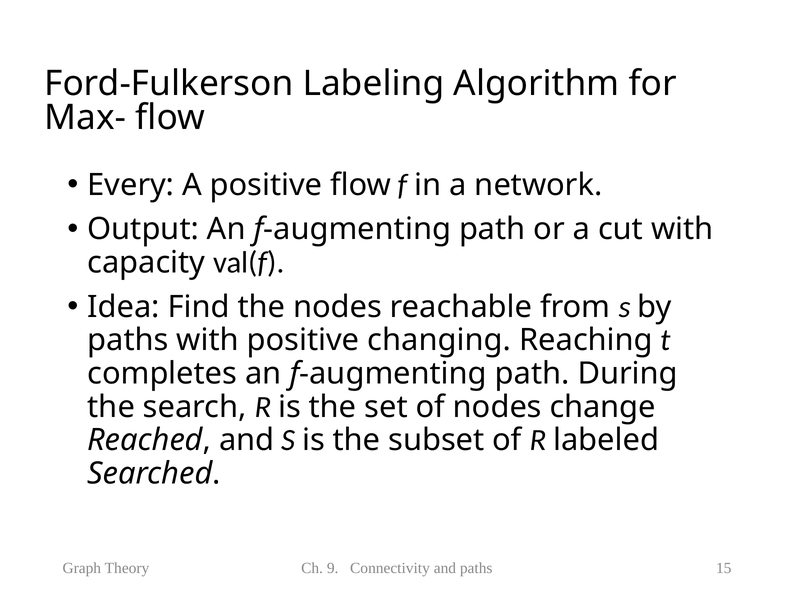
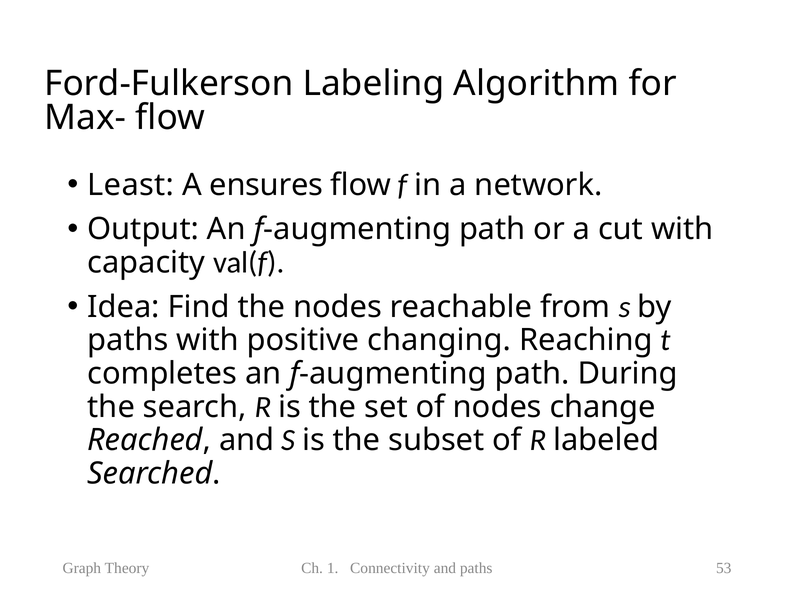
Every: Every -> Least
A positive: positive -> ensures
9: 9 -> 1
15: 15 -> 53
